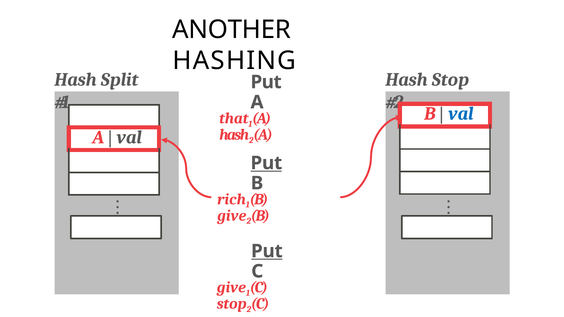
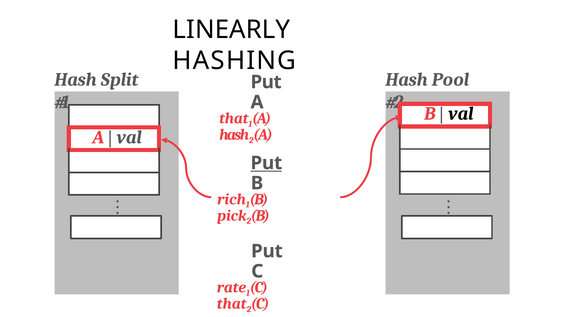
ANOTHER: ANOTHER -> LINEARLY
Hash Stop: Stop -> Pool
val at (461, 114) colour: blue -> black
give at (232, 216): give -> pick
Put at (267, 251) underline: present -> none
give at (231, 288): give -> rate
stop at (232, 304): stop -> that
